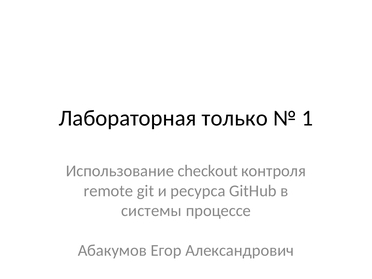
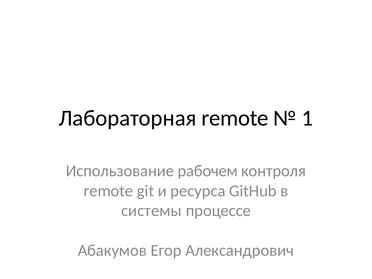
Лабораторная только: только -> remote
checkout: checkout -> рабочем
